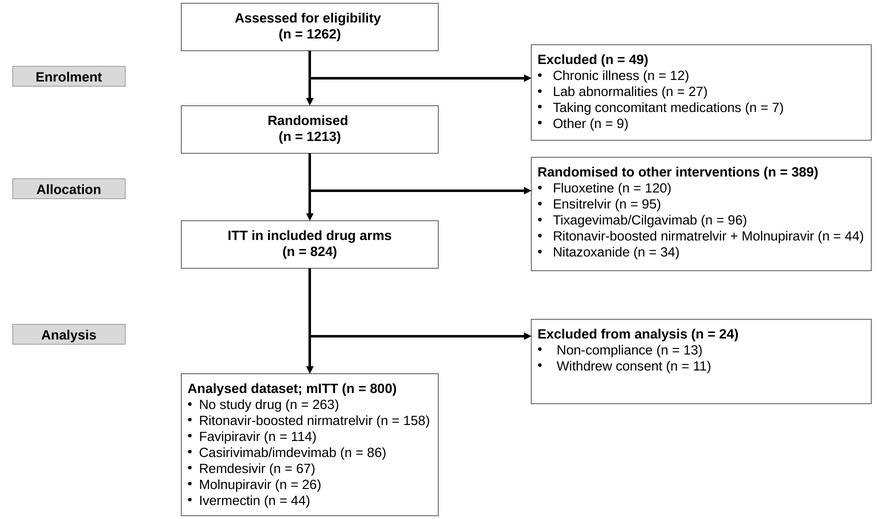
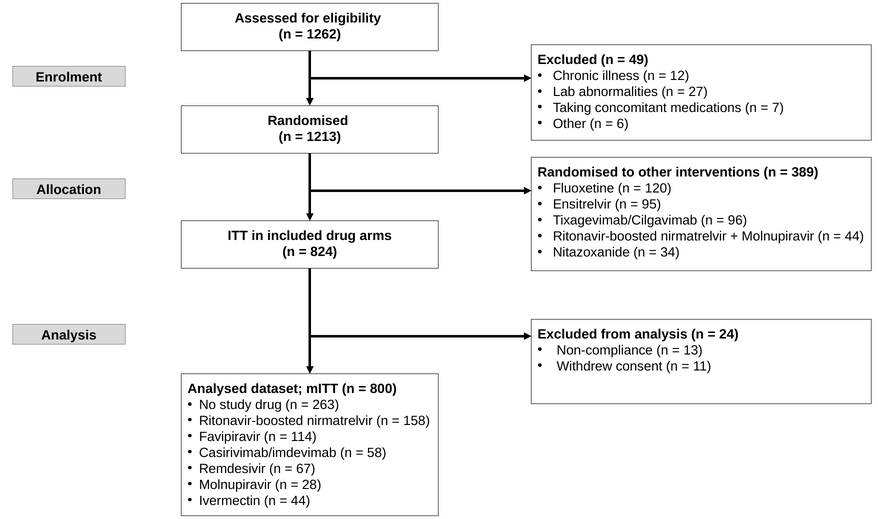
9: 9 -> 6
86: 86 -> 58
26: 26 -> 28
